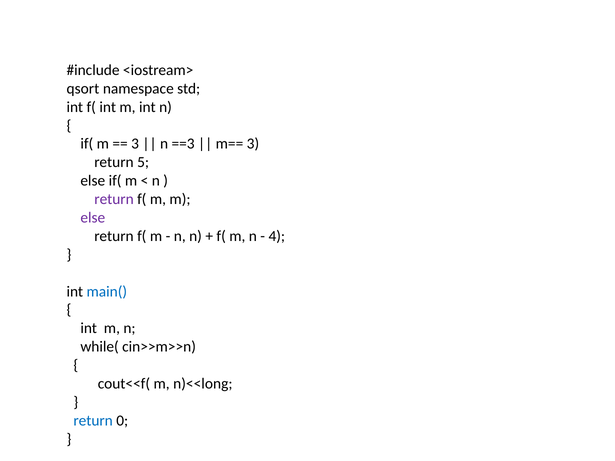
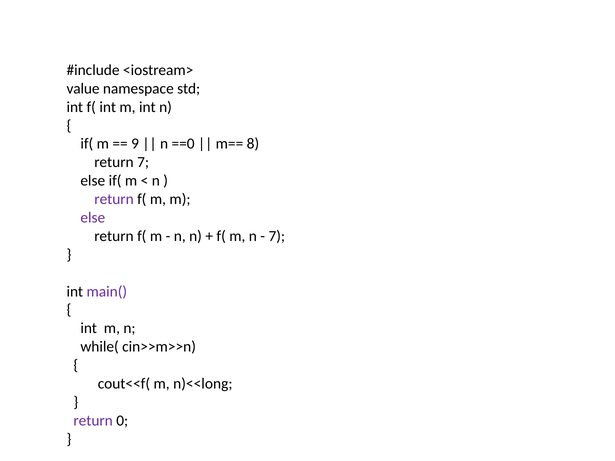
qsort: qsort -> value
3 at (135, 144): 3 -> 9
==3: ==3 -> ==0
m== 3: 3 -> 8
return 5: 5 -> 7
4 at (277, 236): 4 -> 7
main( colour: blue -> purple
return at (93, 421) colour: blue -> purple
